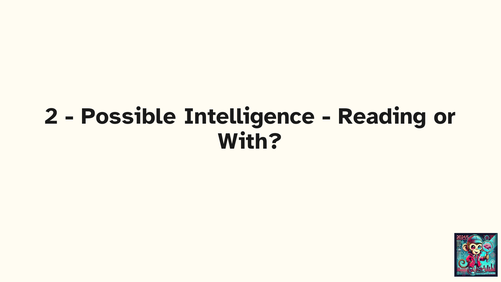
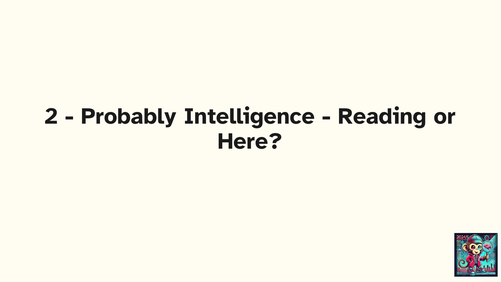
Possible: Possible -> Probably
With: With -> Here
